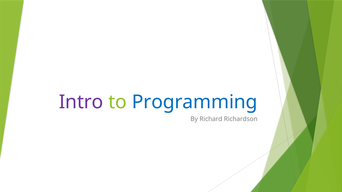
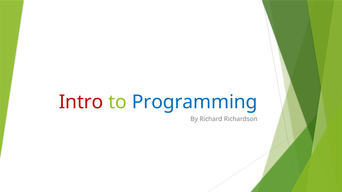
Intro colour: purple -> red
